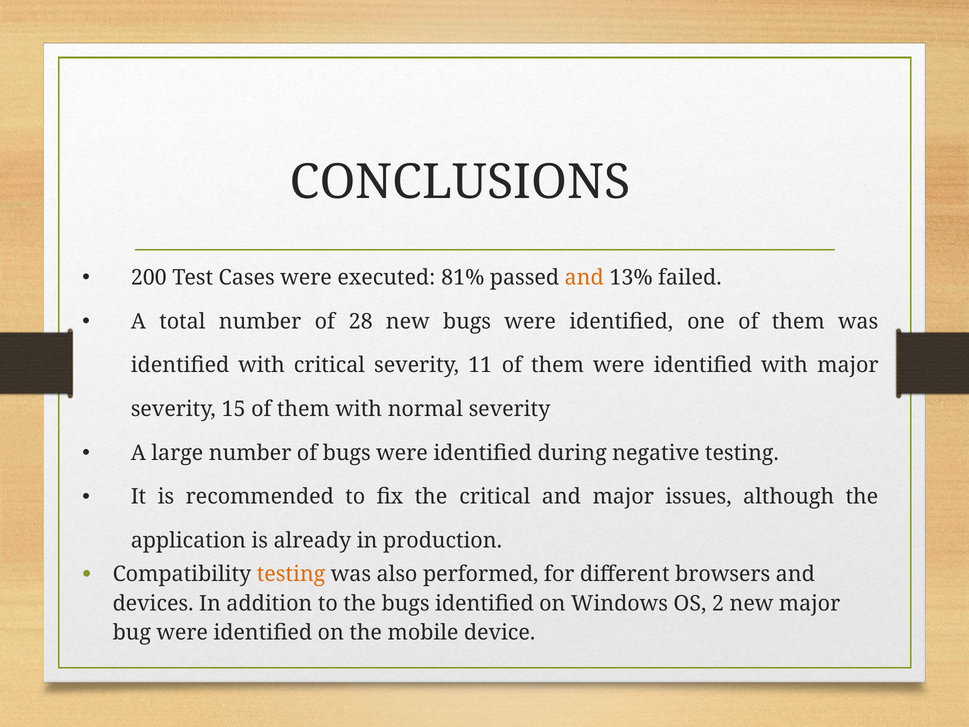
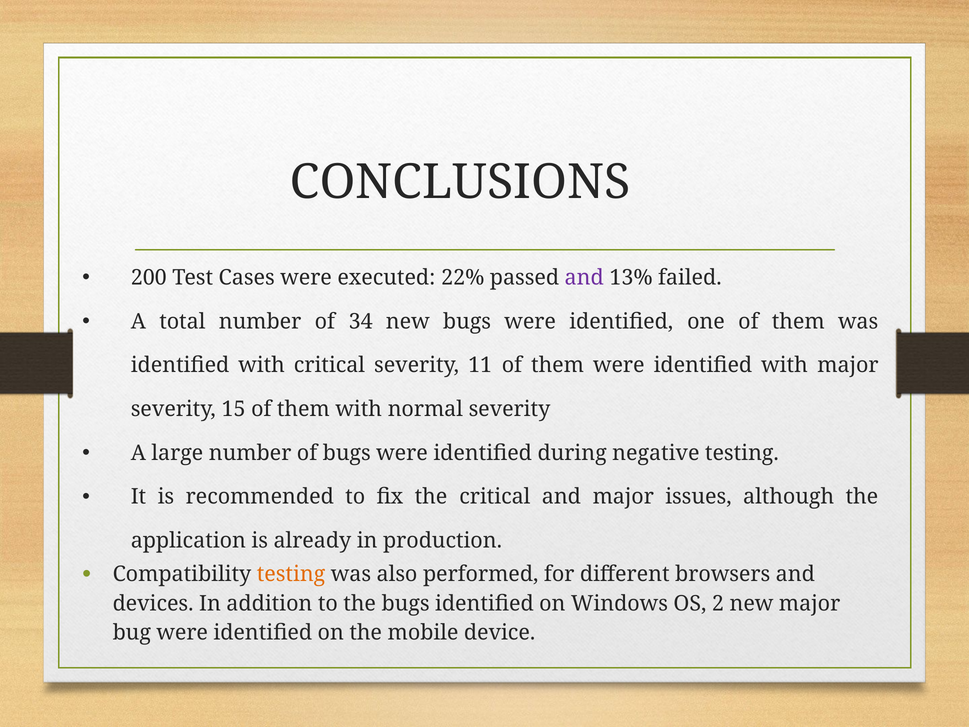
81%: 81% -> 22%
and at (584, 278) colour: orange -> purple
28: 28 -> 34
